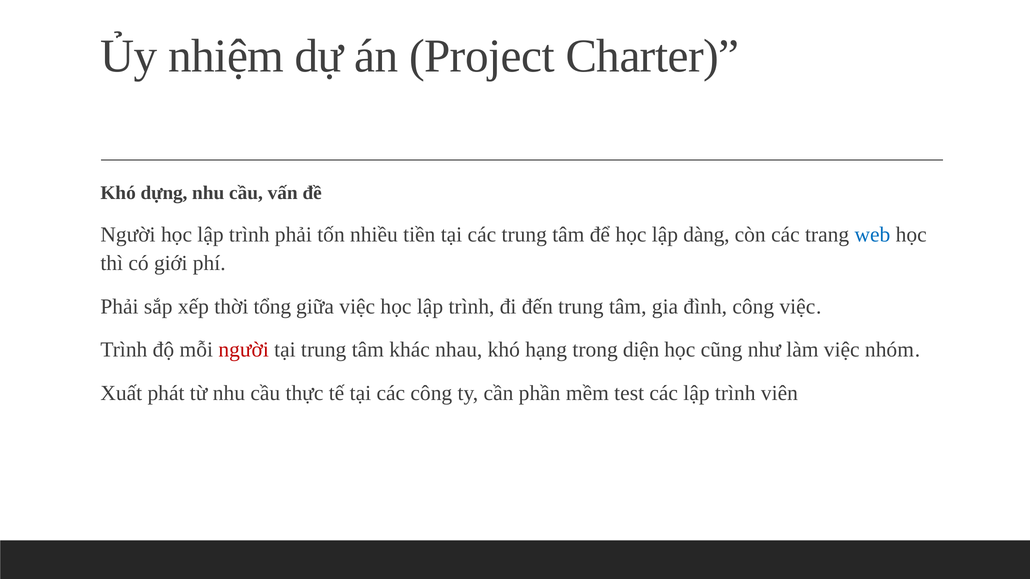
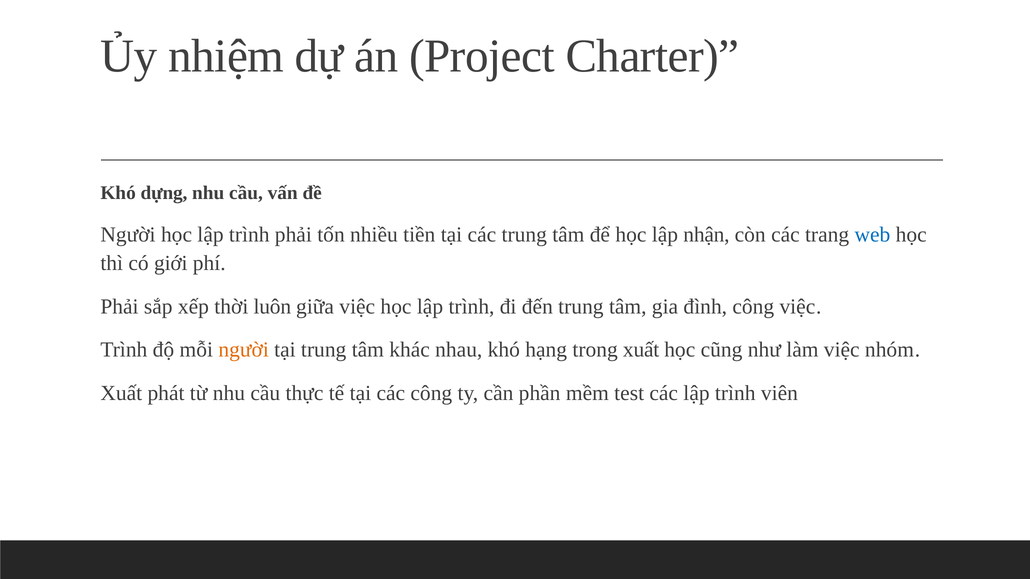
dàng: dàng -> nhận
tổng: tổng -> luôn
người at (244, 350) colour: red -> orange
trong diện: diện -> xuất
